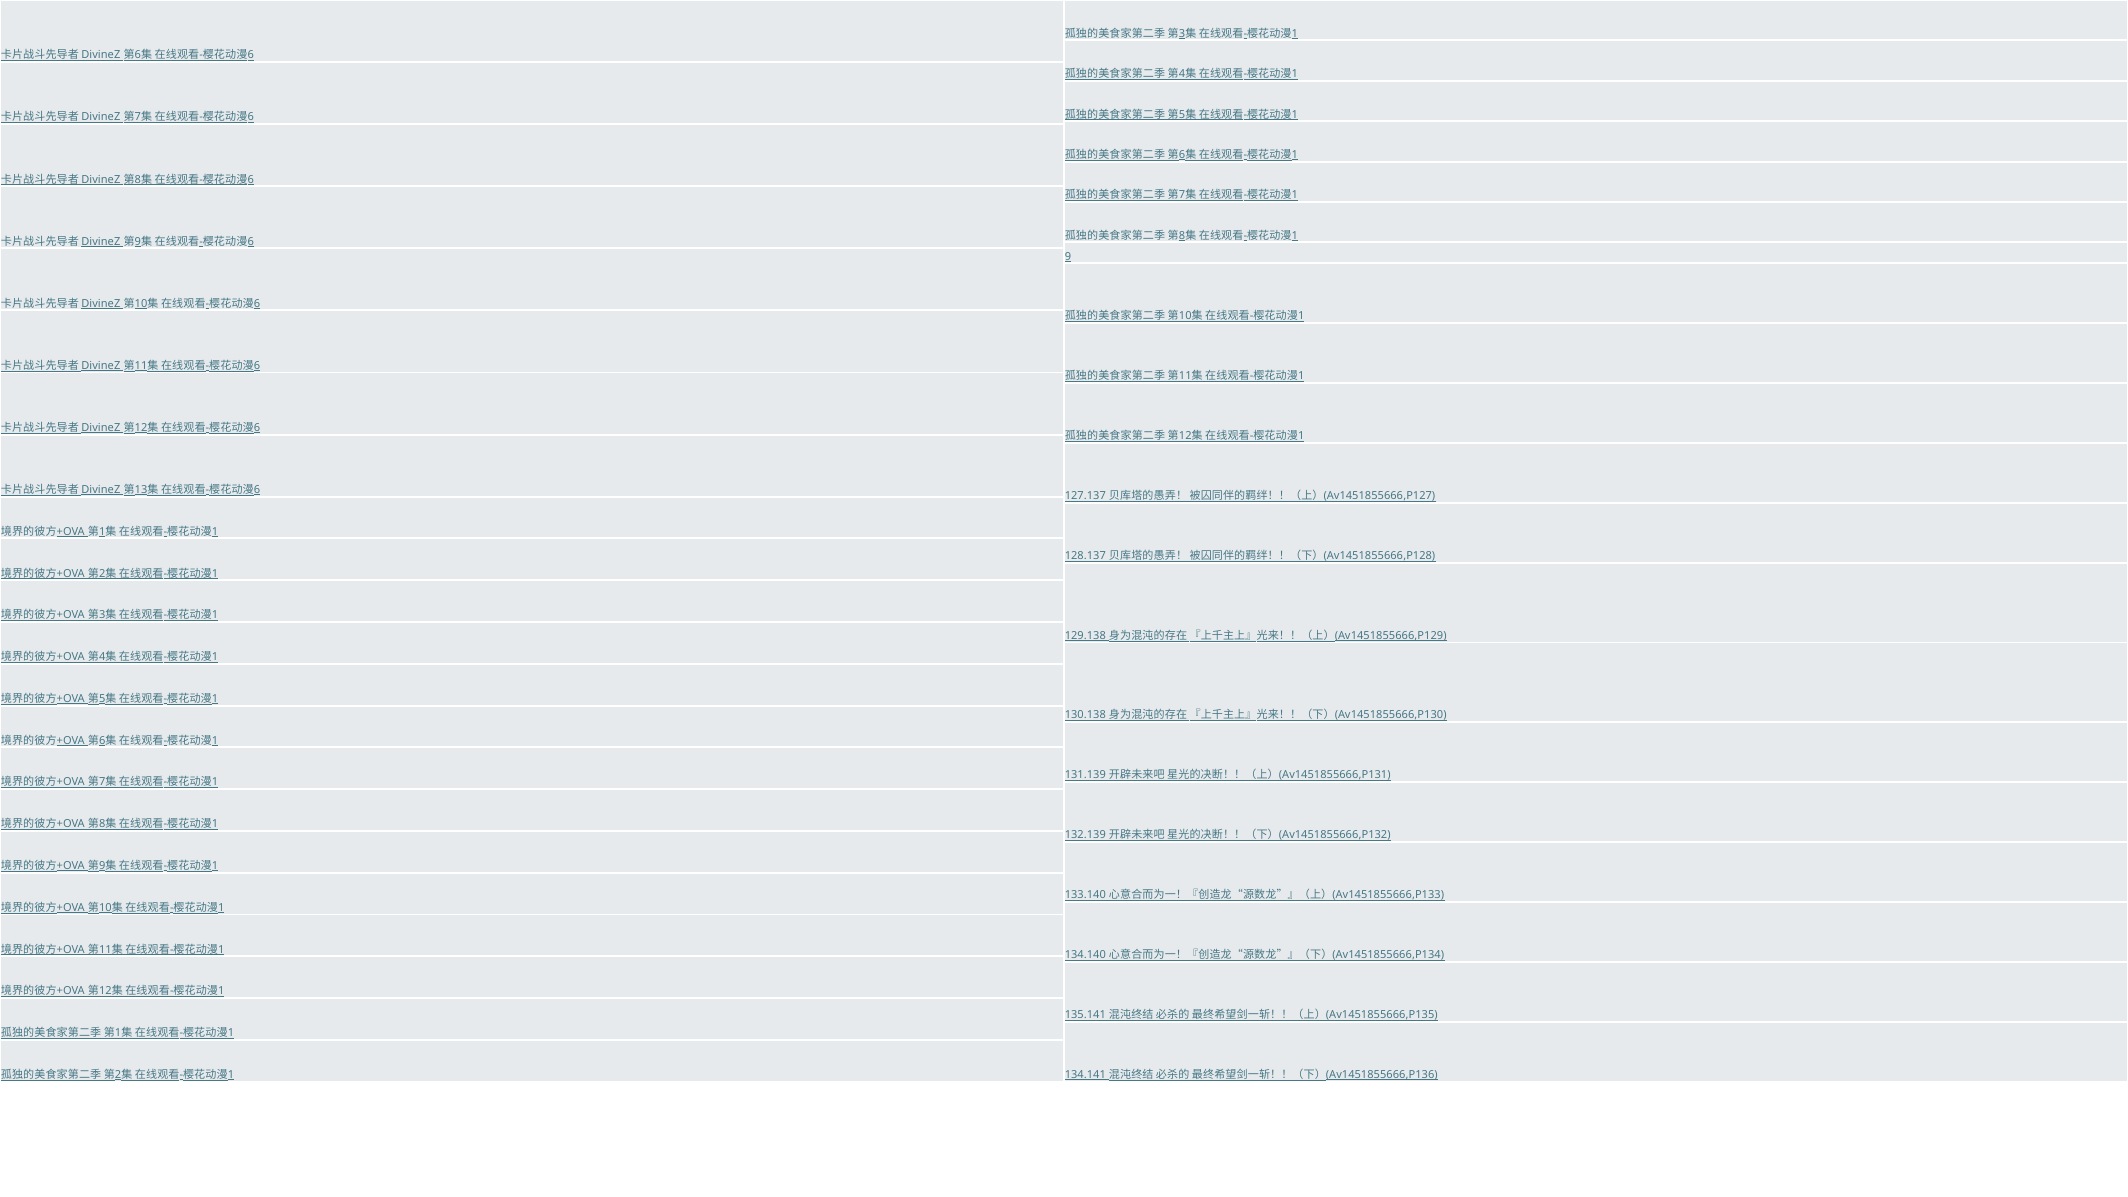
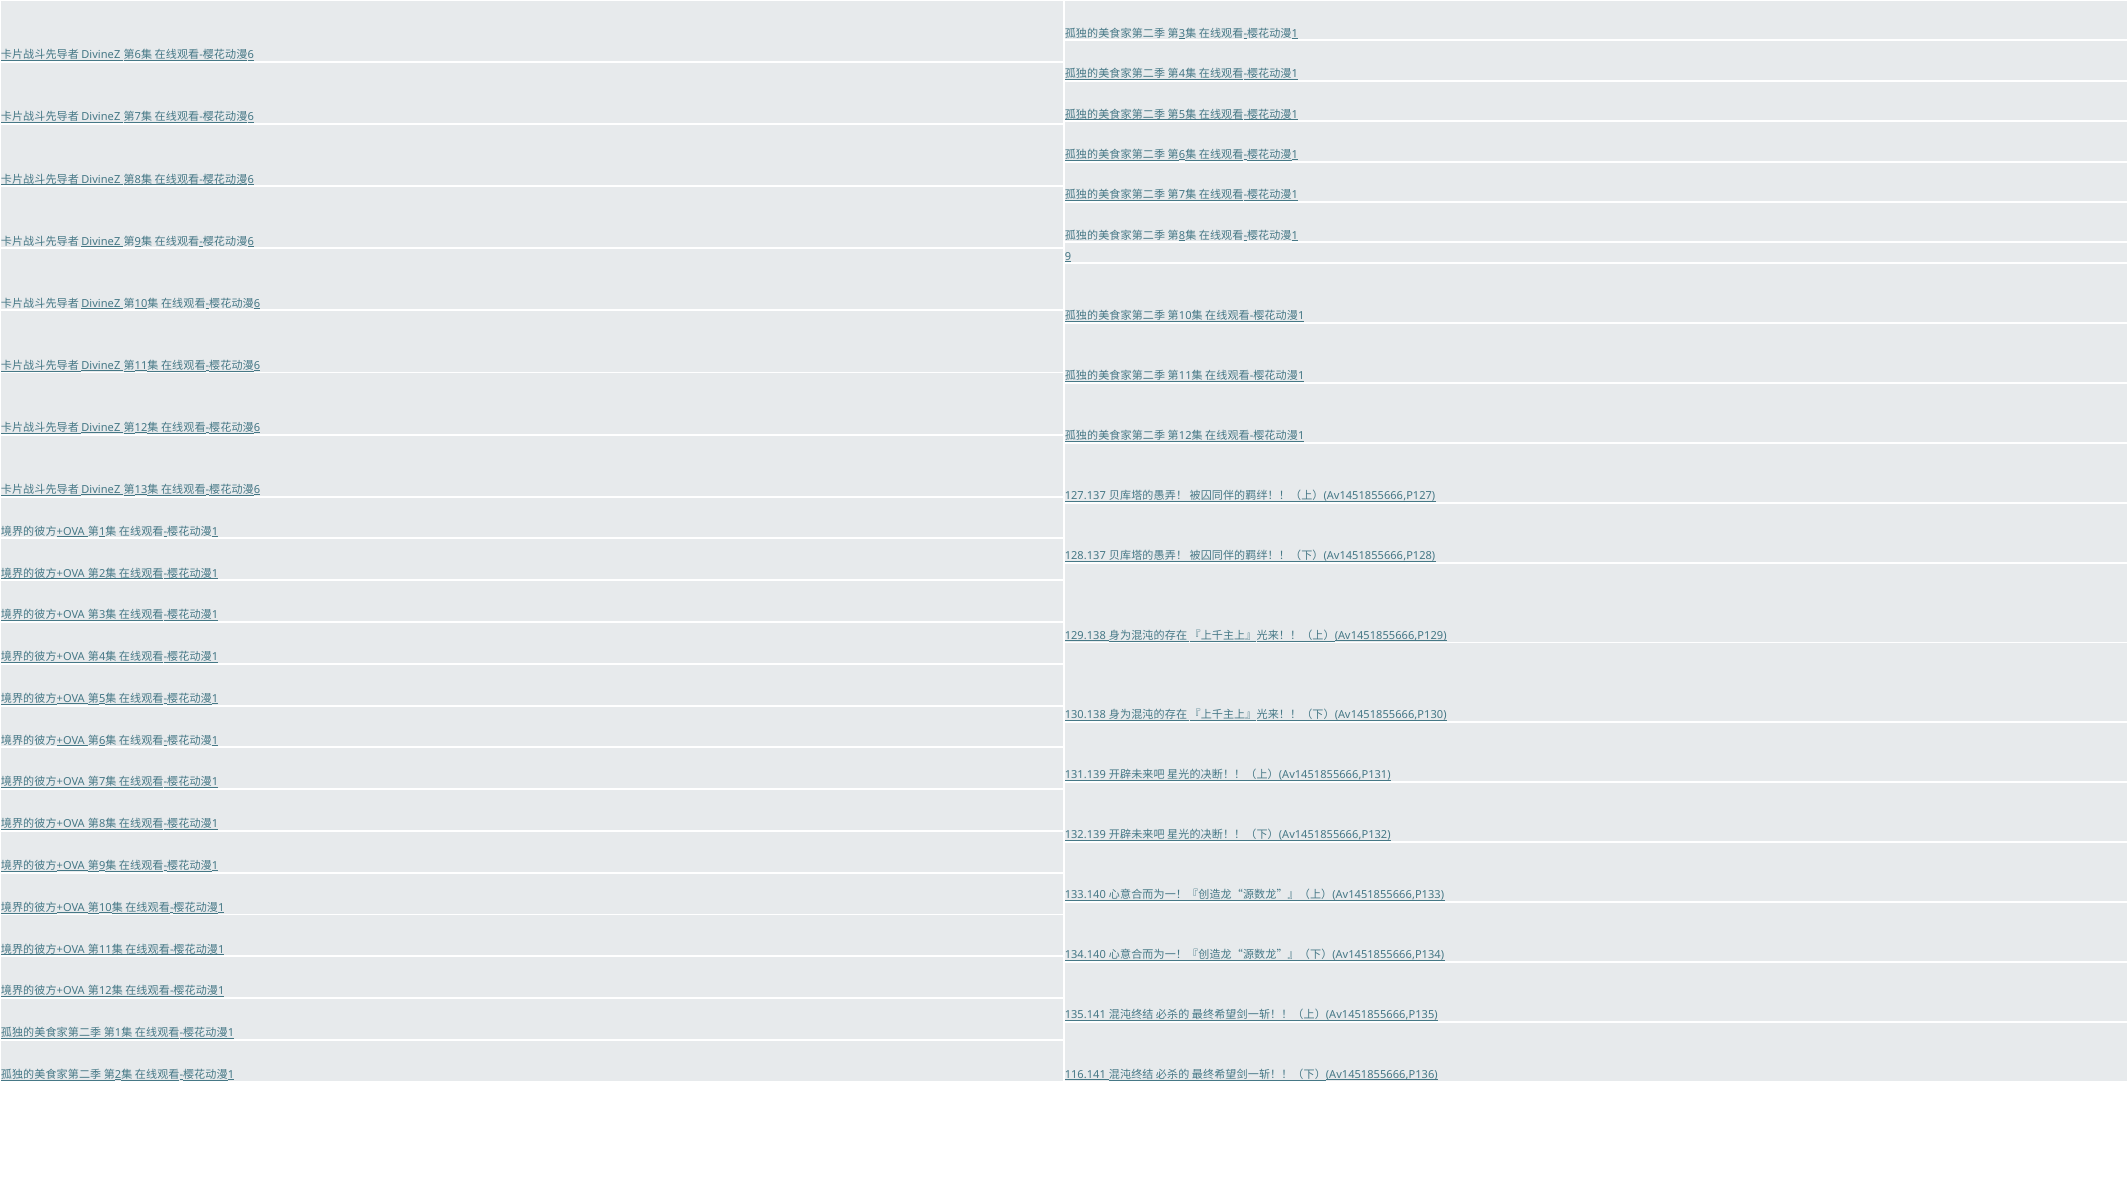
134.141: 134.141 -> 116.141
